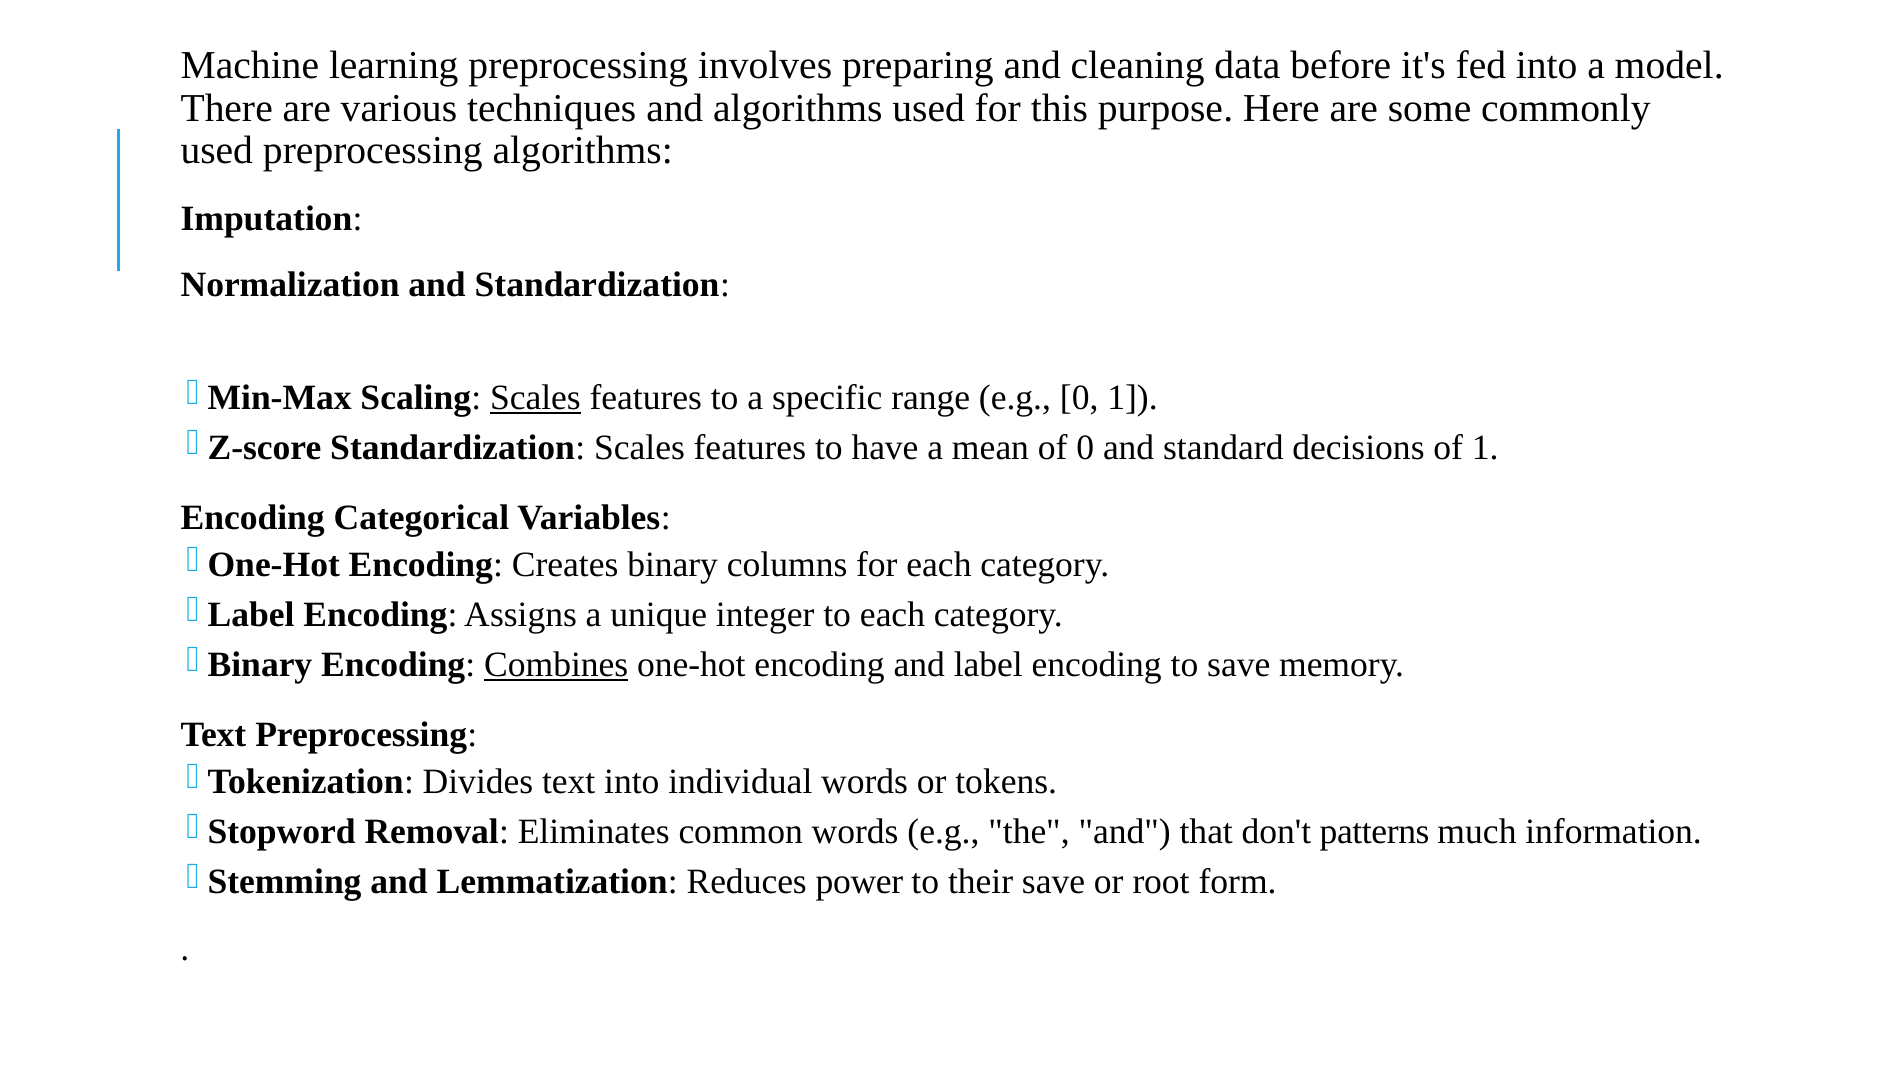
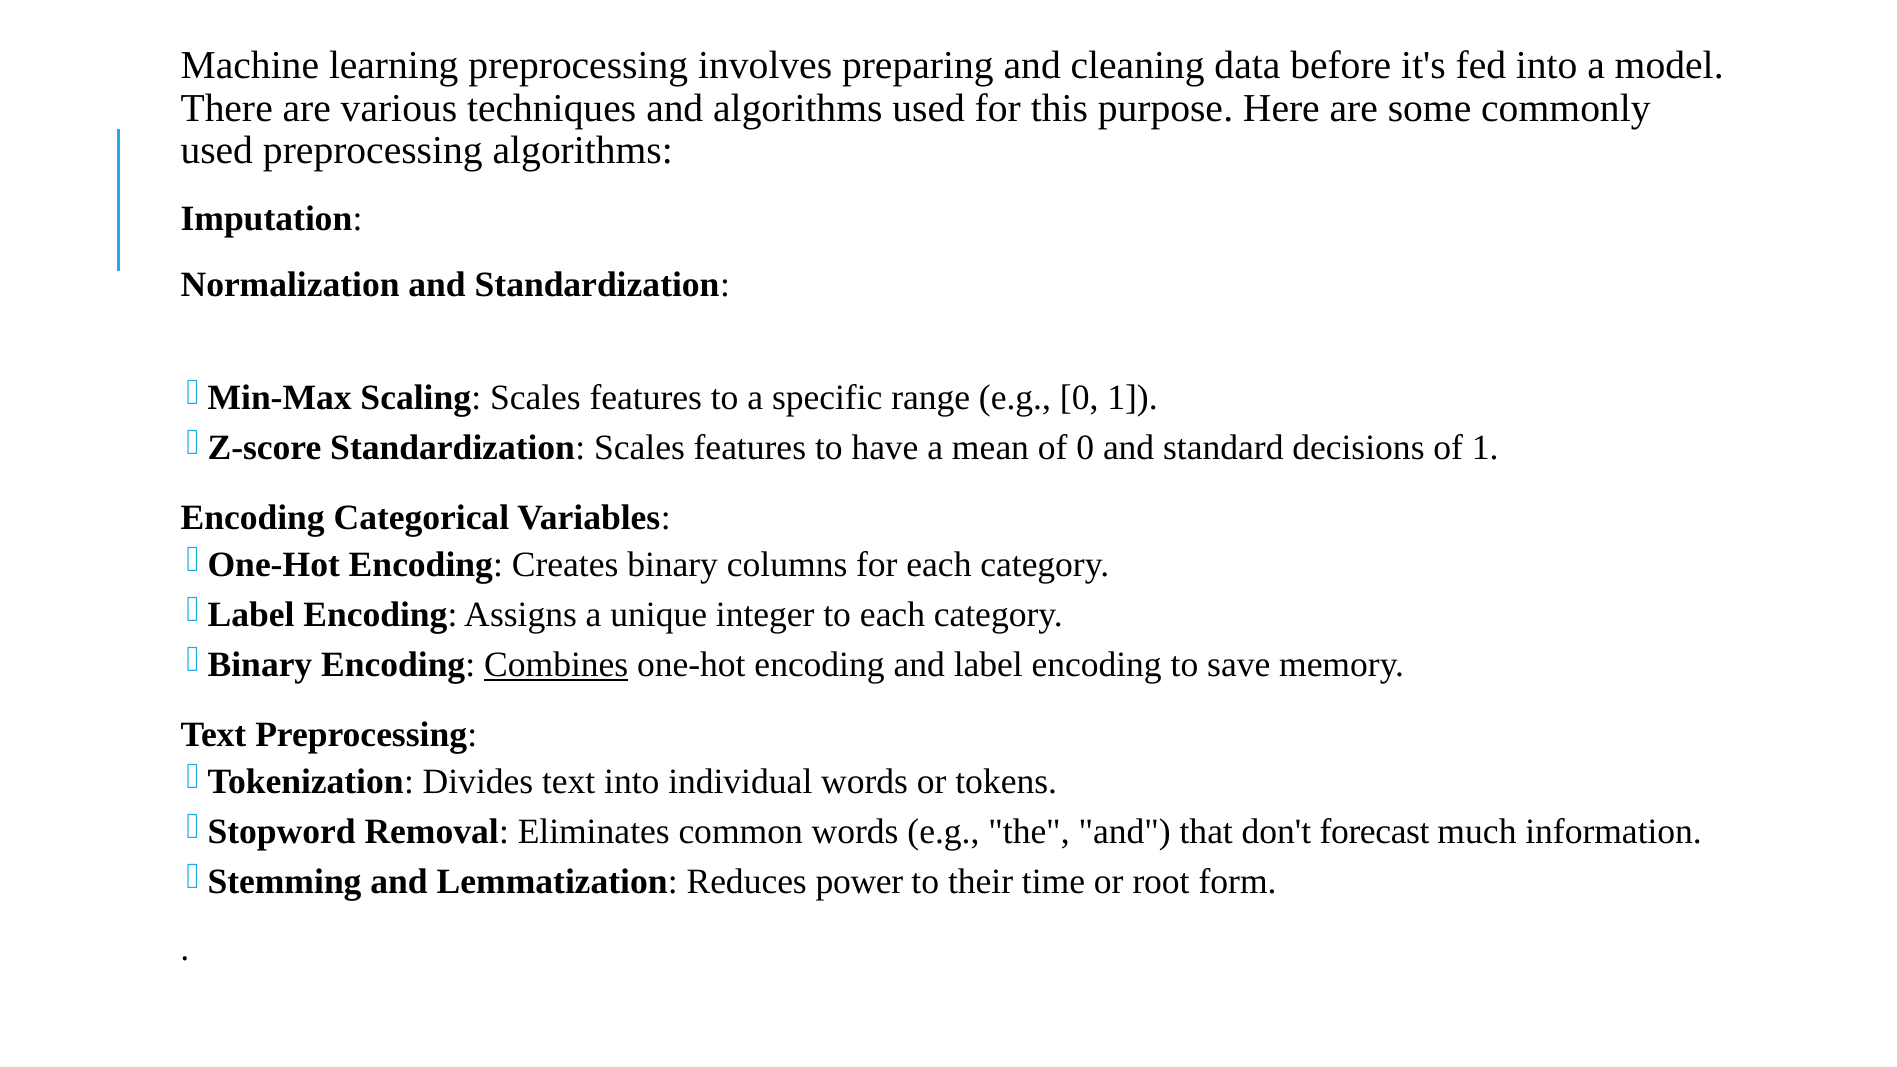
Scales at (535, 398) underline: present -> none
patterns: patterns -> forecast
their save: save -> time
